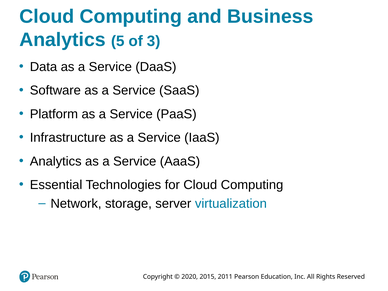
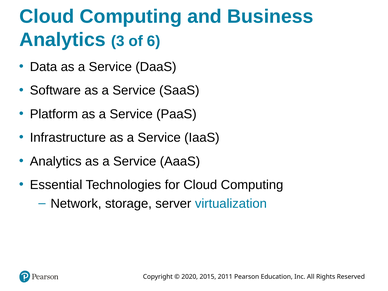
5: 5 -> 3
3: 3 -> 6
